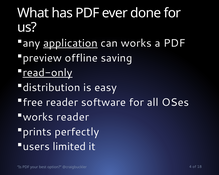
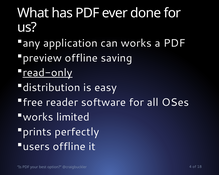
application underline: present -> none
works reader: reader -> limited
users limited: limited -> offline
